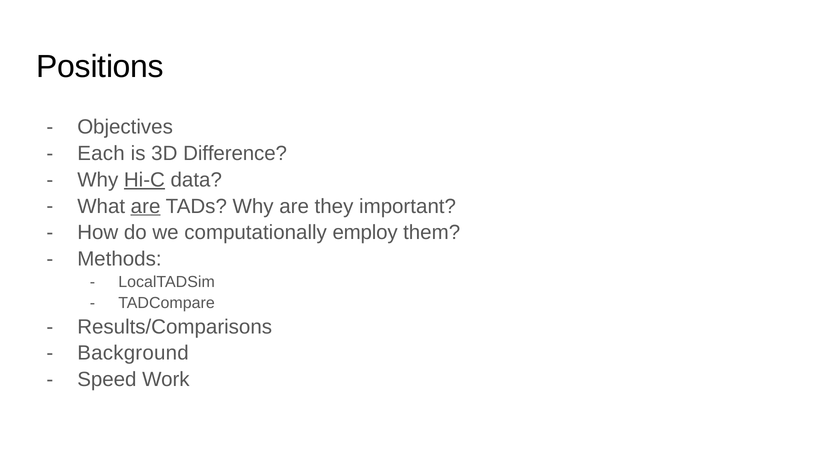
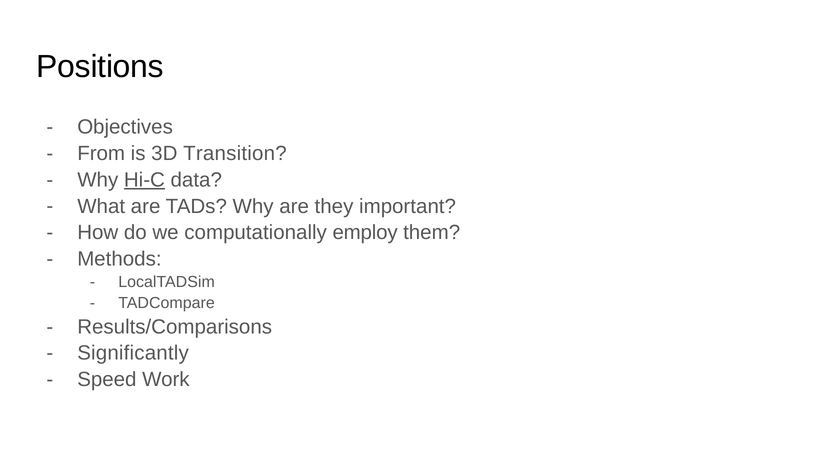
Each: Each -> From
Difference: Difference -> Transition
are at (146, 206) underline: present -> none
Background: Background -> Significantly
